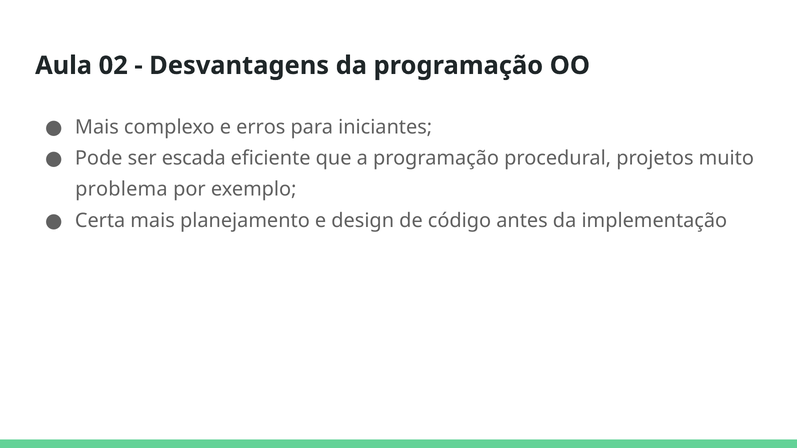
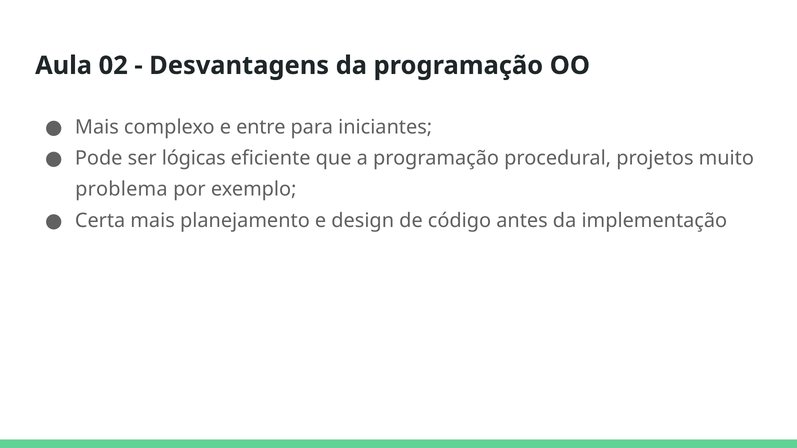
erros: erros -> entre
escada: escada -> lógicas
